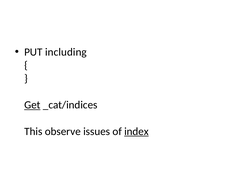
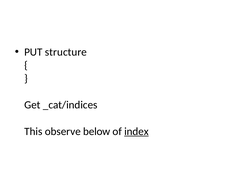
including: including -> structure
Get underline: present -> none
issues: issues -> below
